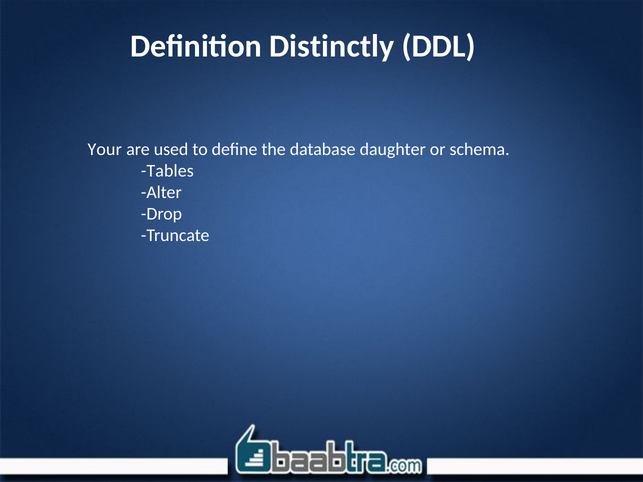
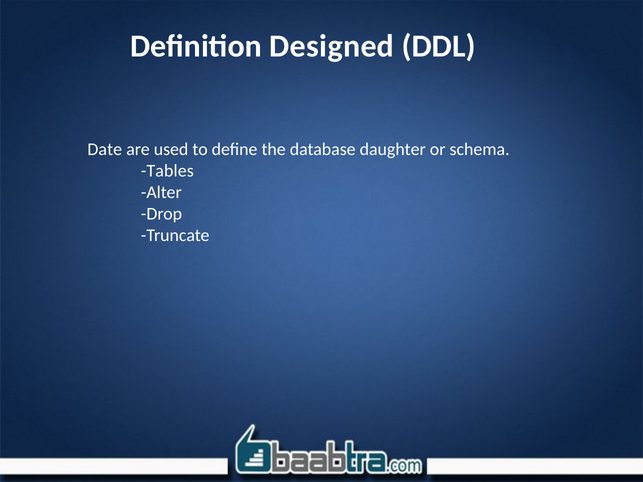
Distinctly: Distinctly -> Designed
Your: Your -> Date
